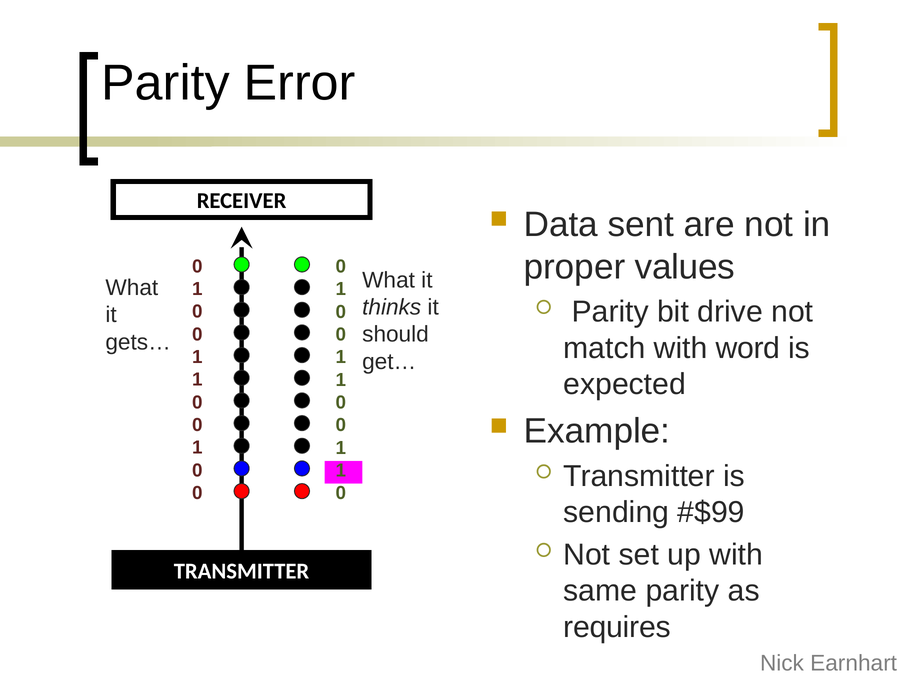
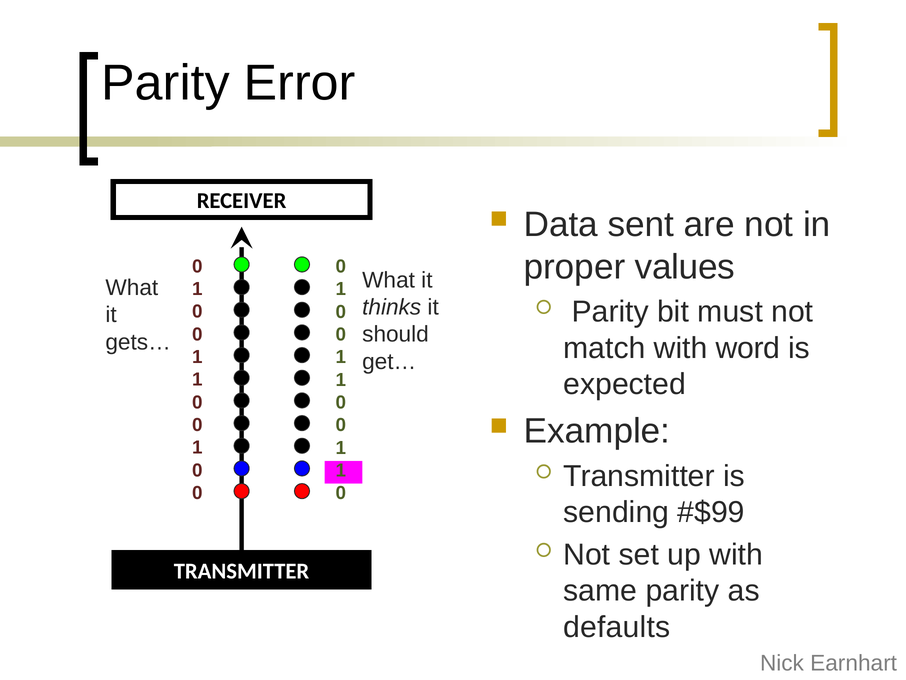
drive: drive -> must
requires: requires -> defaults
